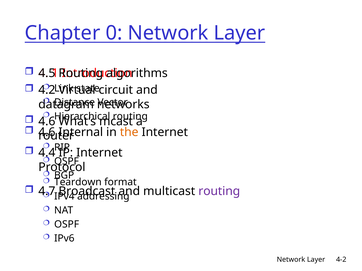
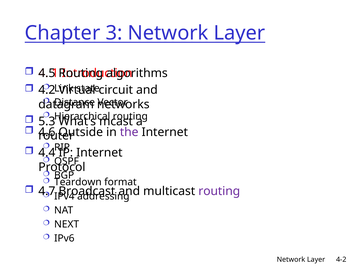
0: 0 -> 3
4.6 at (47, 122): 4.6 -> 5.3
Internal: Internal -> Outside
the colour: orange -> purple
OSPF at (67, 225): OSPF -> NEXT
